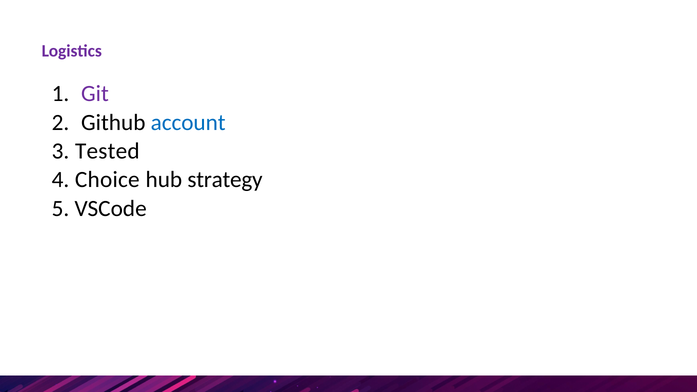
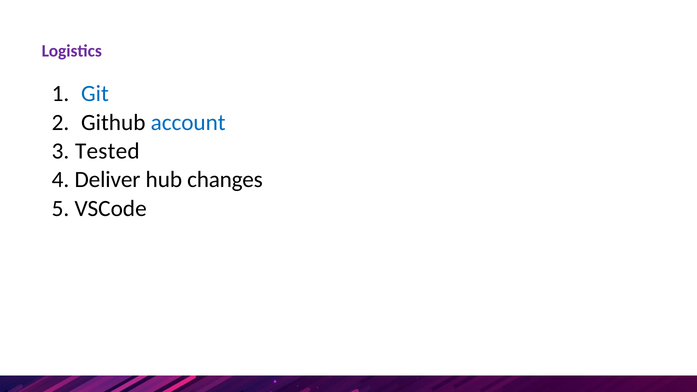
Git colour: purple -> blue
Choice: Choice -> Deliver
strategy: strategy -> changes
